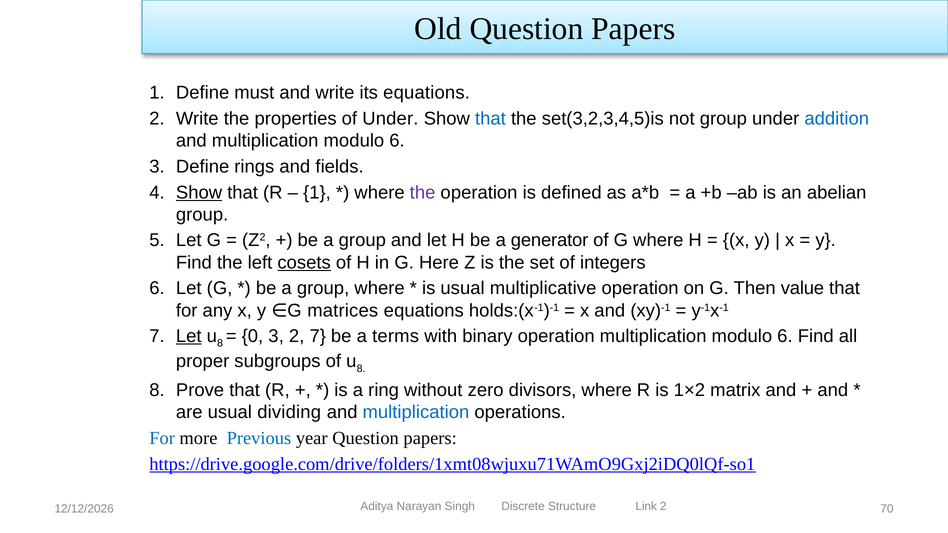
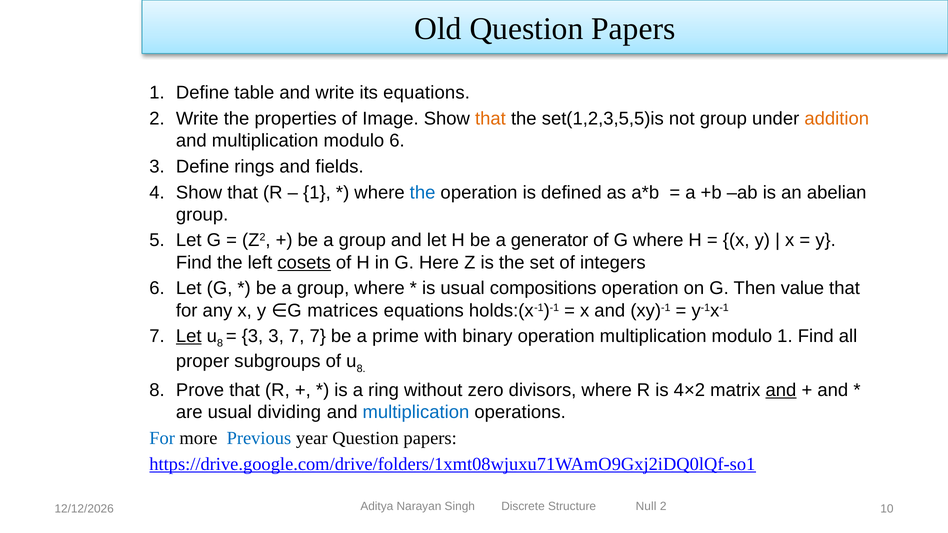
must: must -> table
of Under: Under -> Image
that at (490, 119) colour: blue -> orange
set(3,2,3,4,5)is: set(3,2,3,4,5)is -> set(1,2,3,5,5)is
addition colour: blue -> orange
Show at (199, 193) underline: present -> none
the at (423, 193) colour: purple -> blue
multiplicative: multiplicative -> compositions
0 at (252, 336): 0 -> 3
3 2: 2 -> 7
terms: terms -> prime
operation multiplication modulo 6: 6 -> 1
1×2: 1×2 -> 4×2
and at (781, 390) underline: none -> present
Link: Link -> Null
70: 70 -> 10
